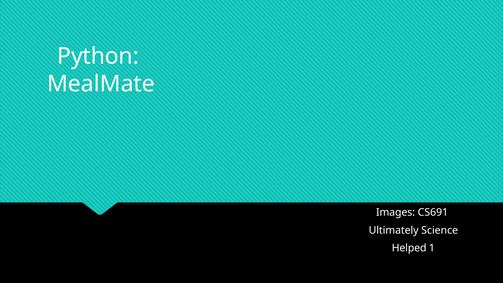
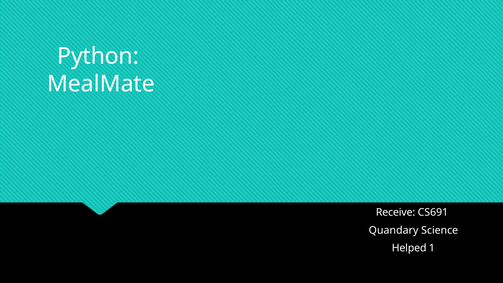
Images: Images -> Receive
Ultimately: Ultimately -> Quandary
